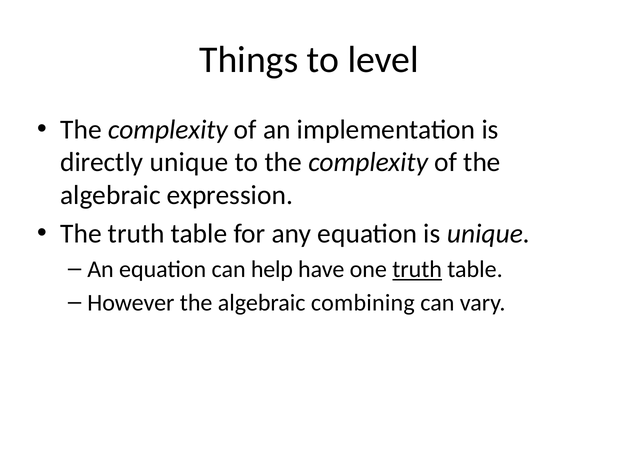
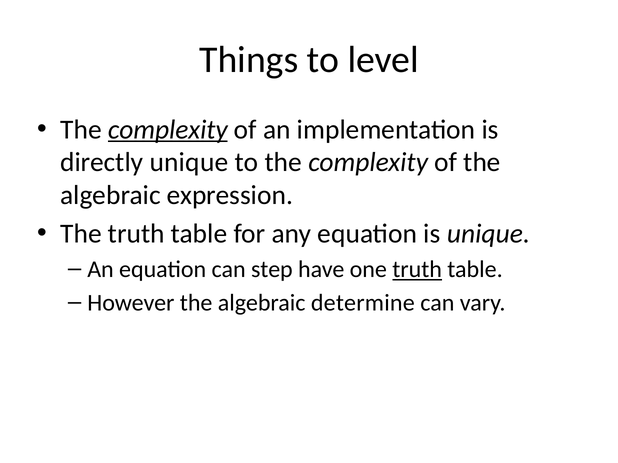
complexity at (168, 130) underline: none -> present
help: help -> step
combining: combining -> determine
